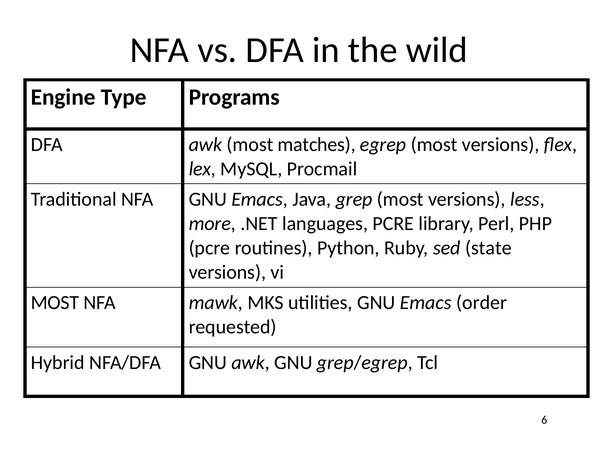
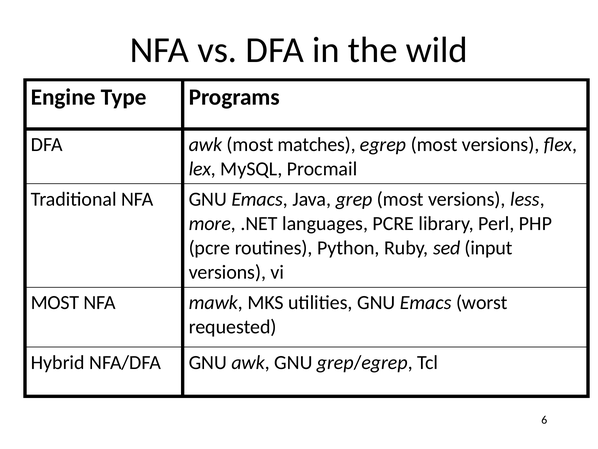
state: state -> input
order: order -> worst
